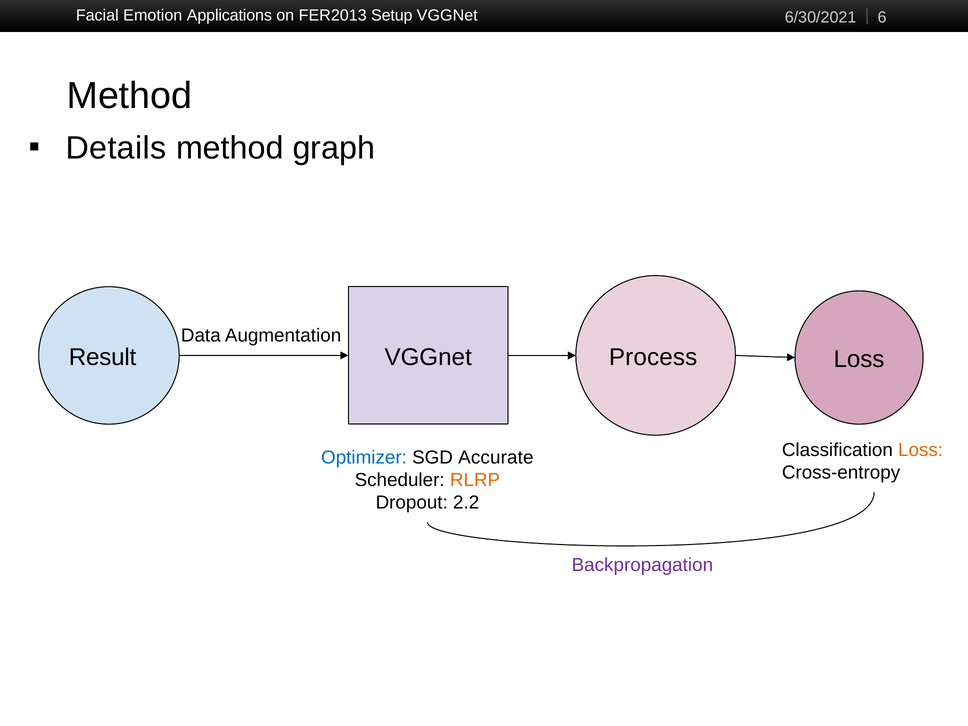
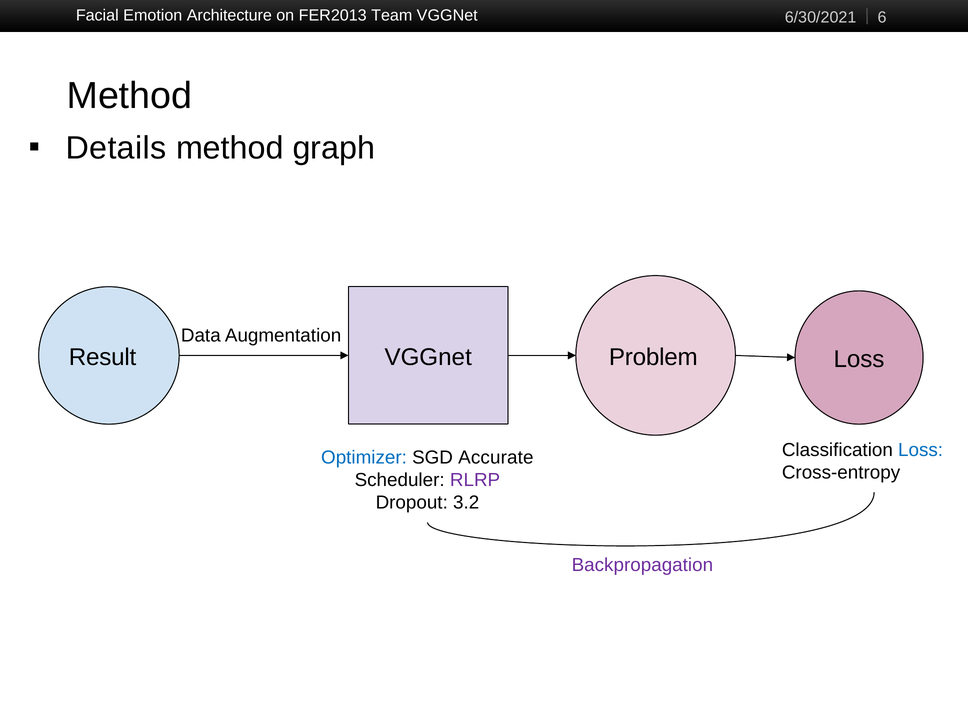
Applications: Applications -> Architecture
Setup: Setup -> Team
Process: Process -> Problem
Loss at (921, 450) colour: orange -> blue
RLRP colour: orange -> purple
2.2: 2.2 -> 3.2
